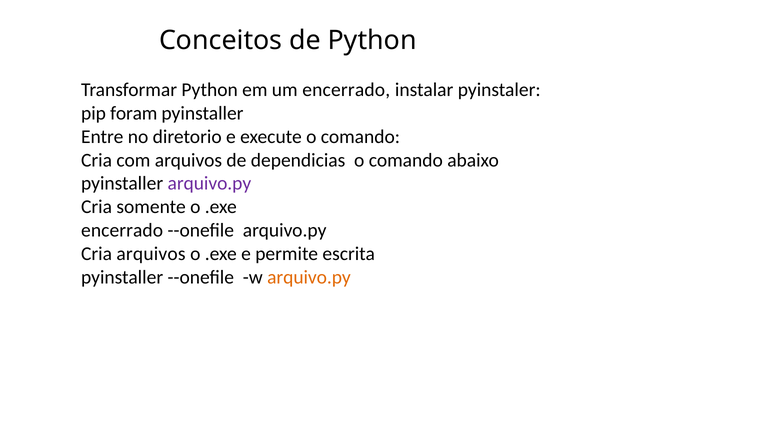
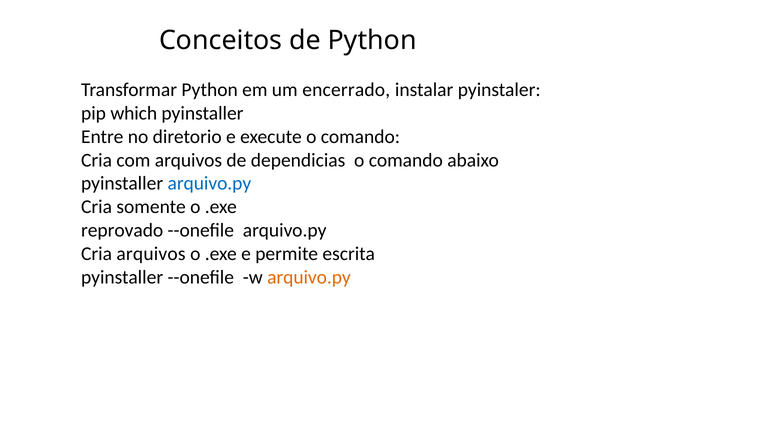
foram: foram -> which
arquivo.py at (209, 183) colour: purple -> blue
encerrado at (122, 230): encerrado -> reprovado
